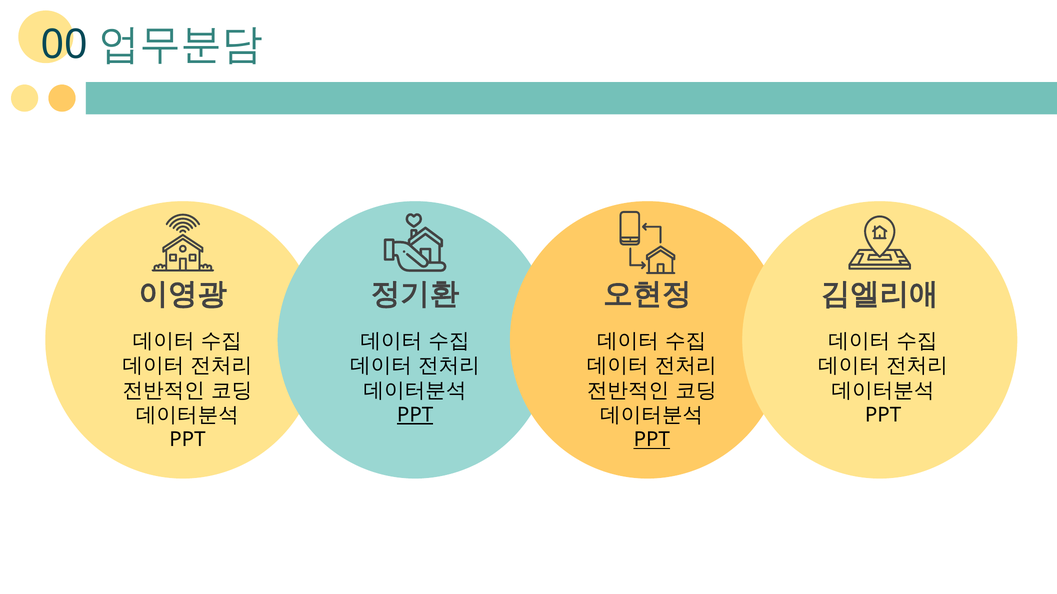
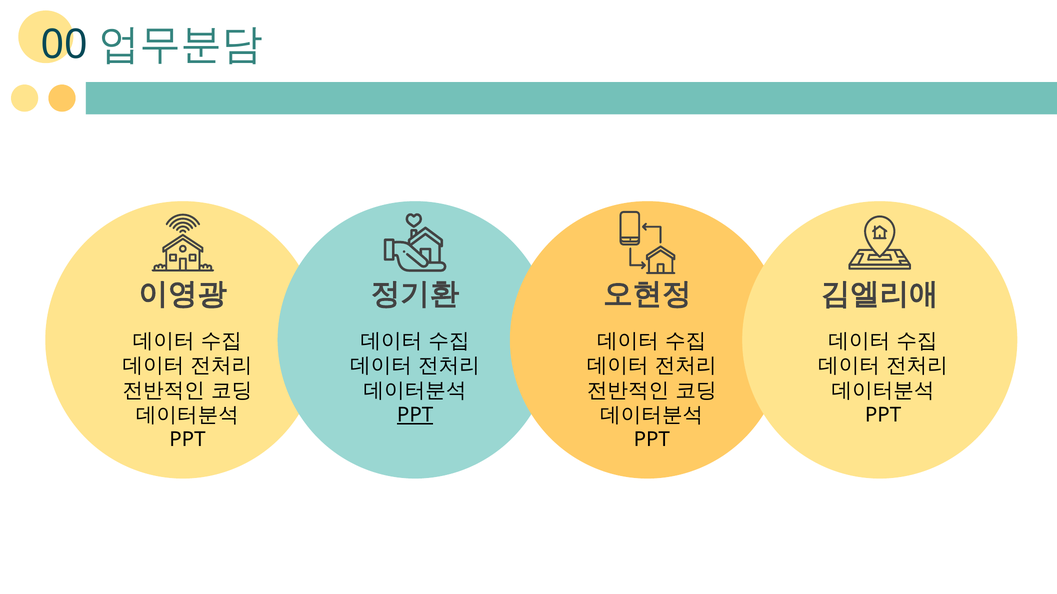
PPT at (652, 440) underline: present -> none
